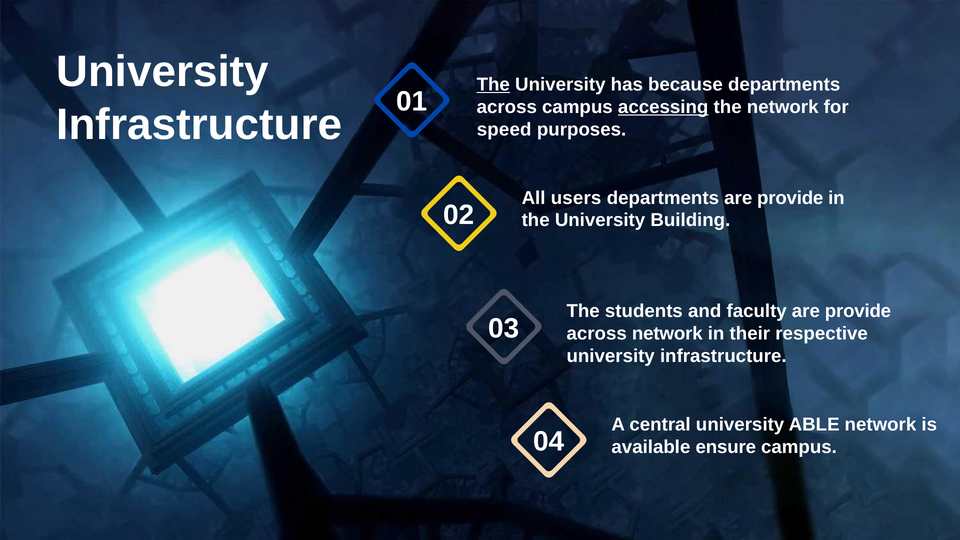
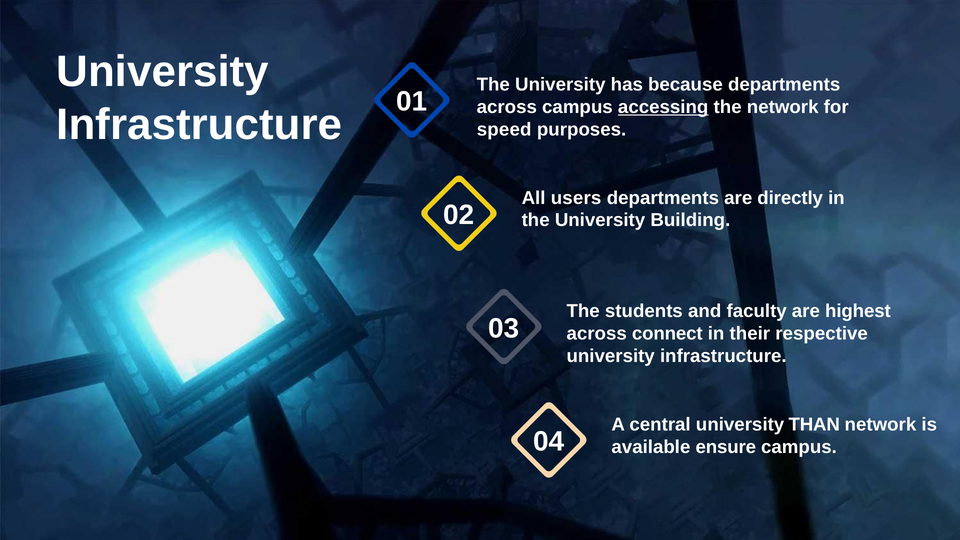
The at (493, 85) underline: present -> none
departments are provide: provide -> directly
faculty are provide: provide -> highest
across network: network -> connect
ABLE: ABLE -> THAN
